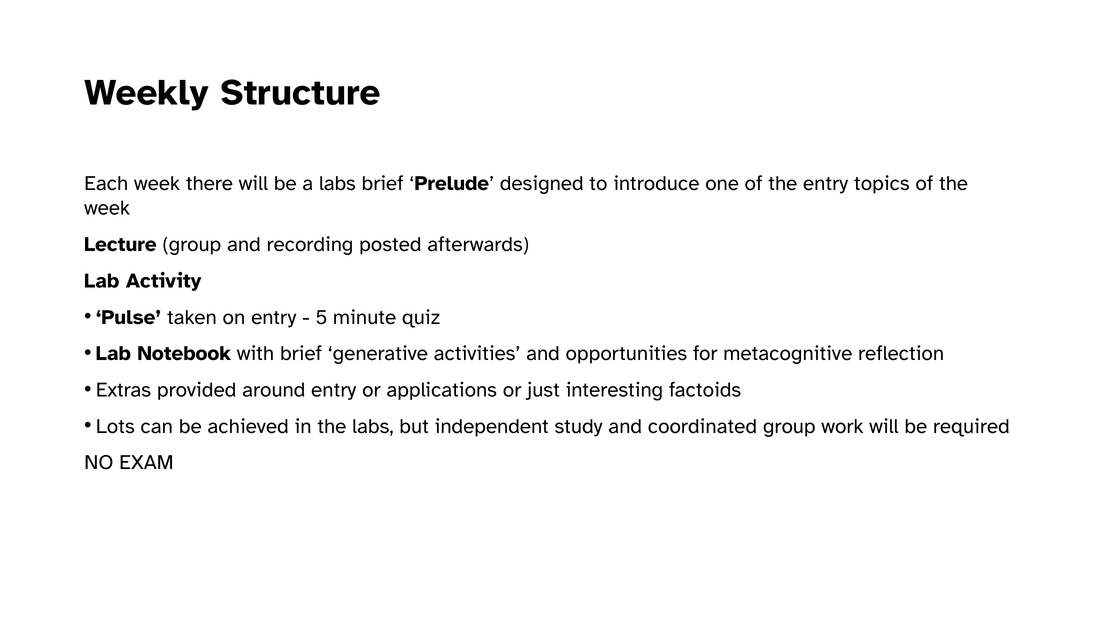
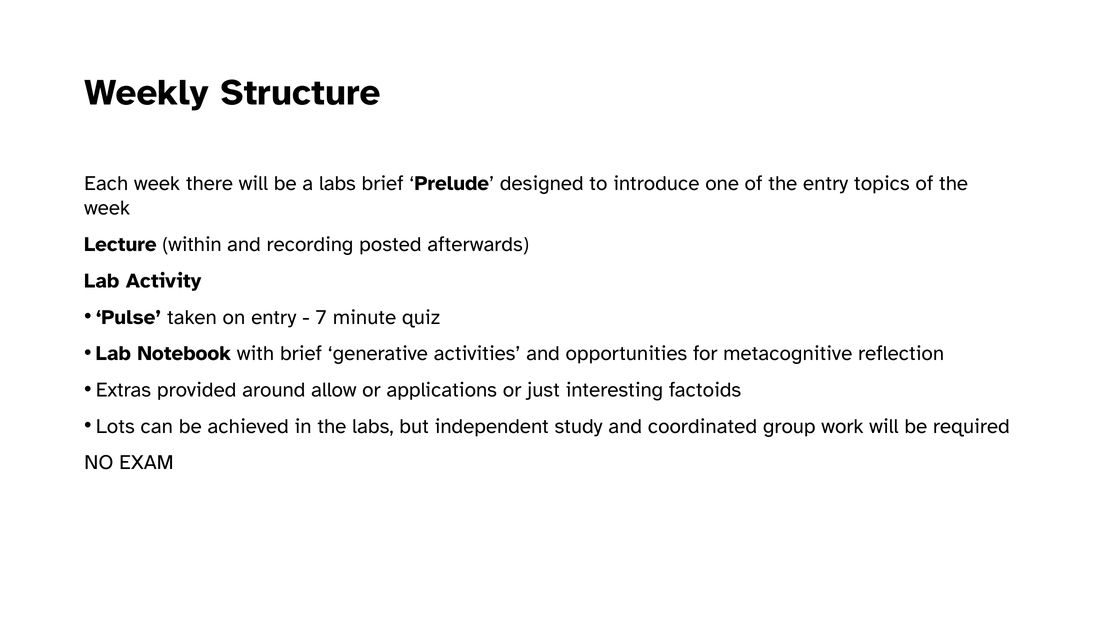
Lecture group: group -> within
5: 5 -> 7
around entry: entry -> allow
